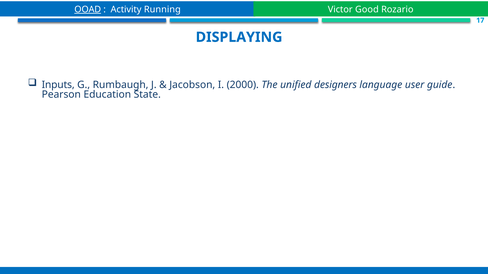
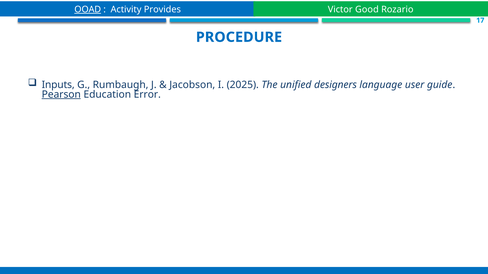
Running: Running -> Provides
DISPLAYING: DISPLAYING -> PROCEDURE
2000: 2000 -> 2025
Pearson underline: none -> present
State: State -> Error
